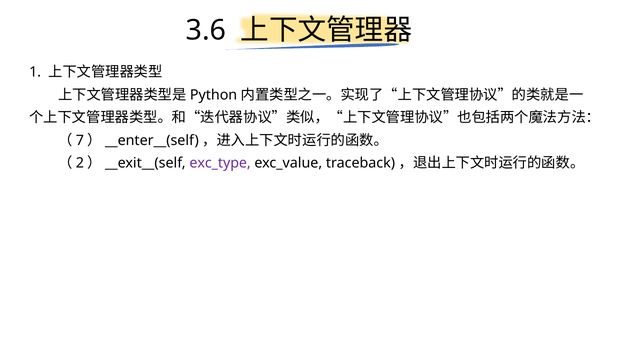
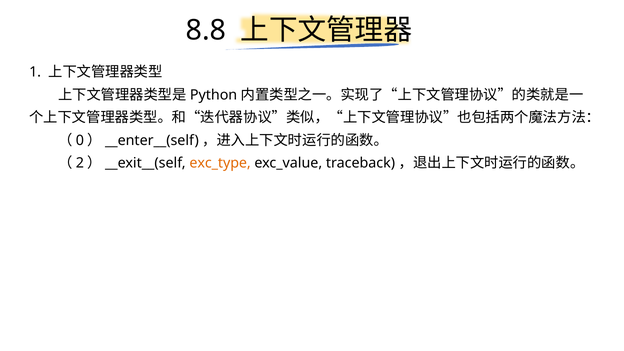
3.6: 3.6 -> 8.8
7: 7 -> 0
exc_type colour: purple -> orange
